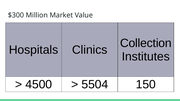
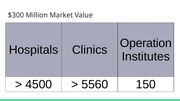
Collection: Collection -> Operation
5504: 5504 -> 5560
